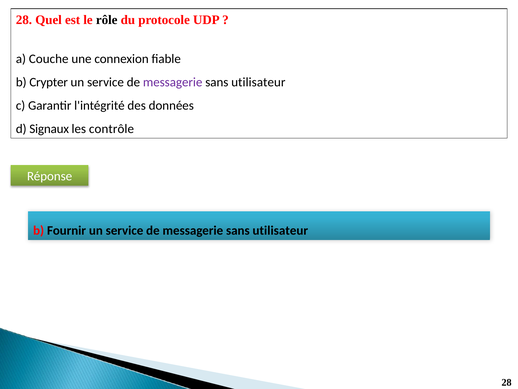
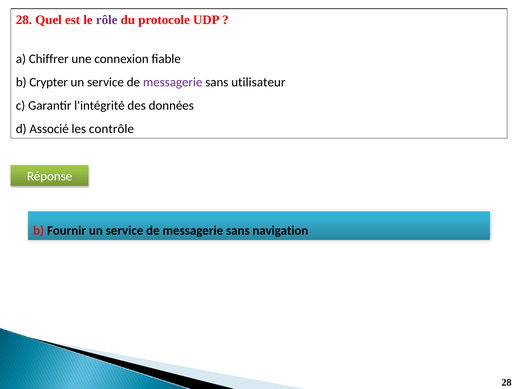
rôle colour: black -> purple
Couche: Couche -> Chiffrer
Signaux: Signaux -> Associé
utilisateur at (280, 230): utilisateur -> navigation
